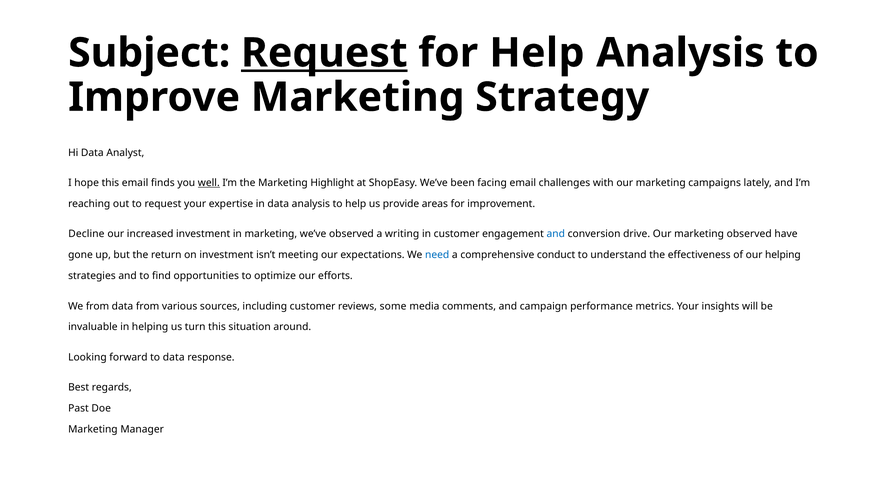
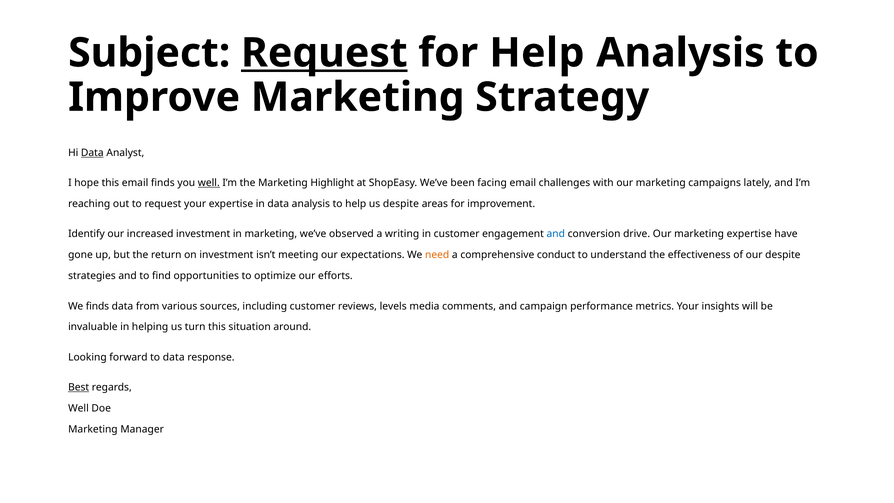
Data at (92, 153) underline: none -> present
us provide: provide -> despite
Decline: Decline -> Identify
marketing observed: observed -> expertise
need colour: blue -> orange
our helping: helping -> despite
We from: from -> finds
some: some -> levels
Best underline: none -> present
Past at (78, 408): Past -> Well
